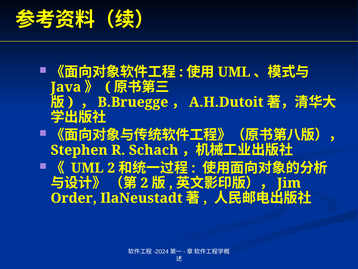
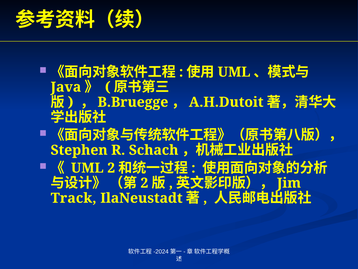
Order: Order -> Track
